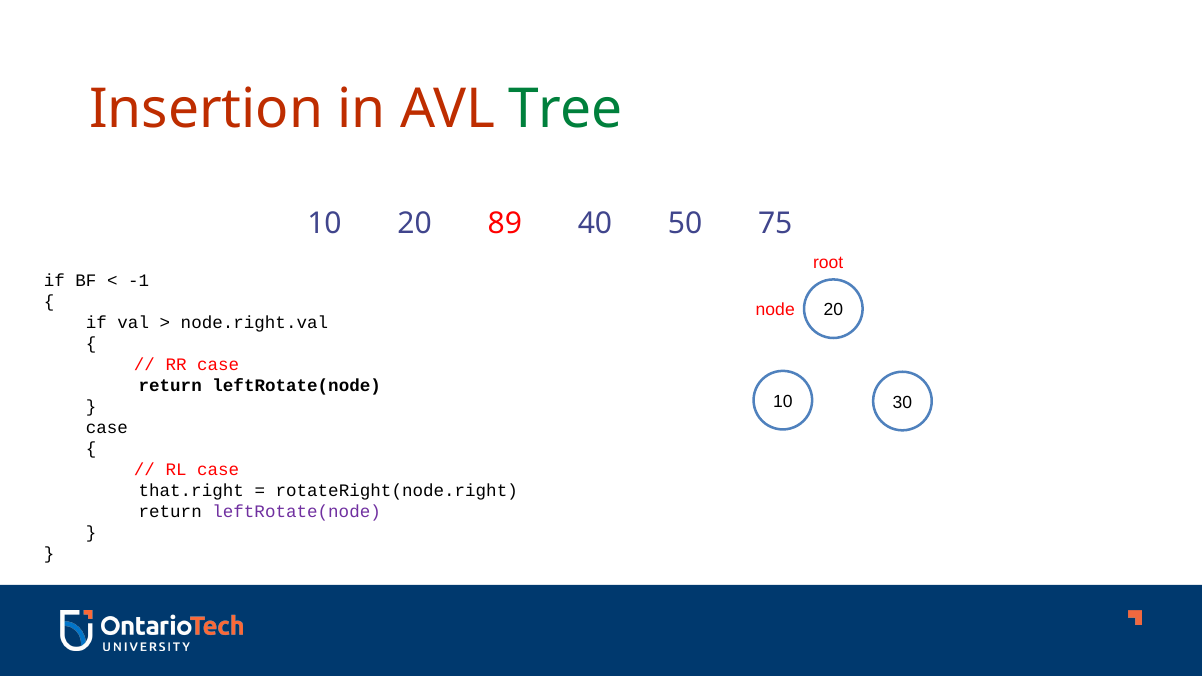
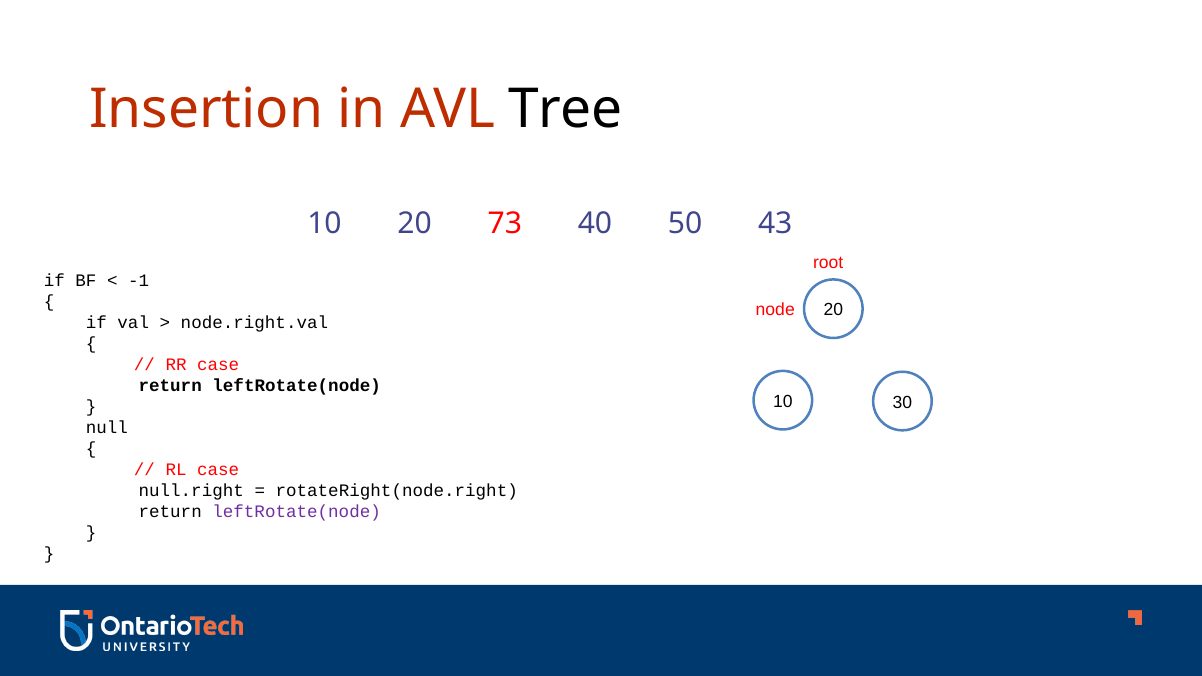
Tree colour: green -> black
89: 89 -> 73
75: 75 -> 43
case at (107, 428): case -> null
that.right: that.right -> null.right
